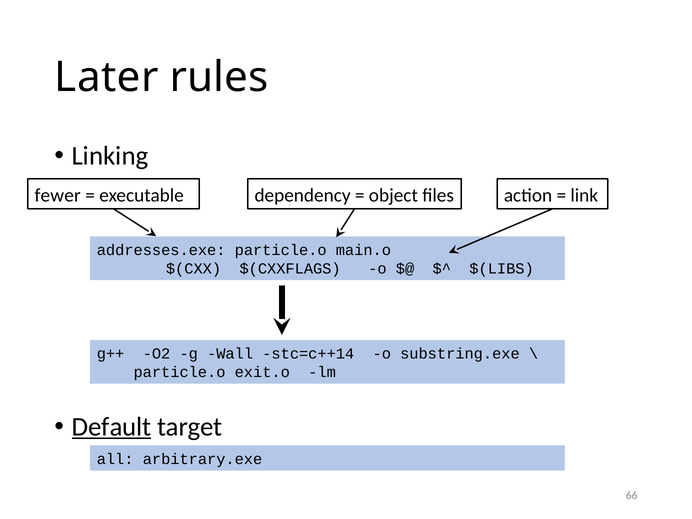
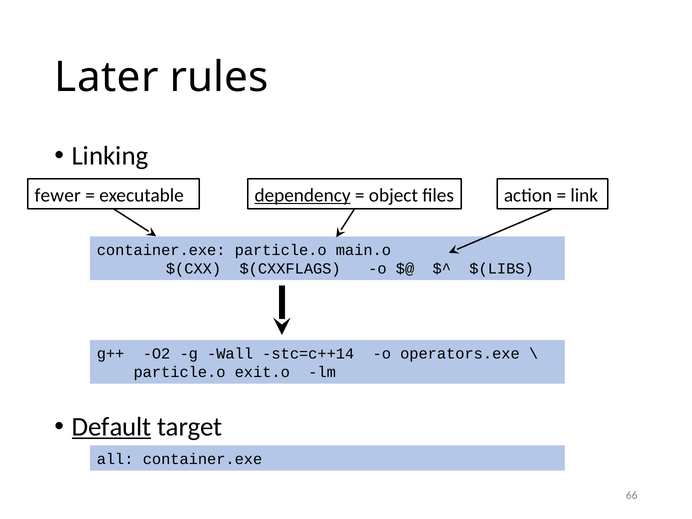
dependency underline: none -> present
addresses.exe at (161, 250): addresses.exe -> container.exe
substring.exe: substring.exe -> operators.exe
all arbitrary.exe: arbitrary.exe -> container.exe
